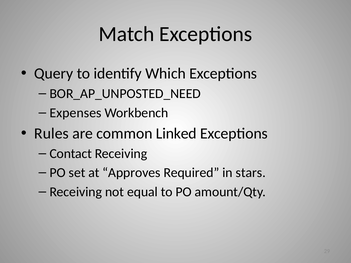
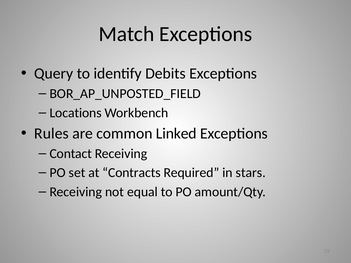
Which: Which -> Debits
BOR_AP_UNPOSTED_NEED: BOR_AP_UNPOSTED_NEED -> BOR_AP_UNPOSTED_FIELD
Expenses: Expenses -> Locations
Approves: Approves -> Contracts
